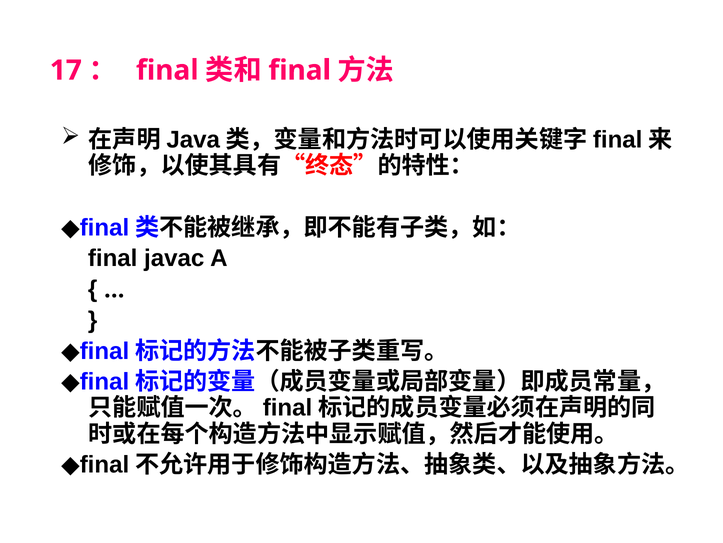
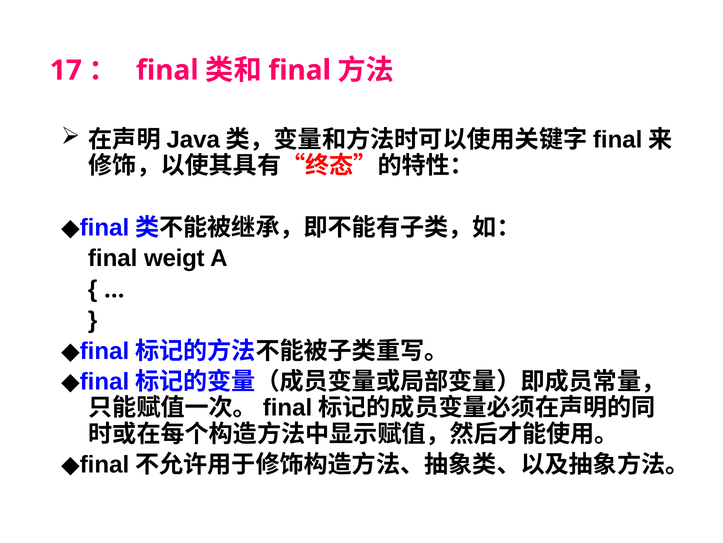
javac: javac -> weigt
